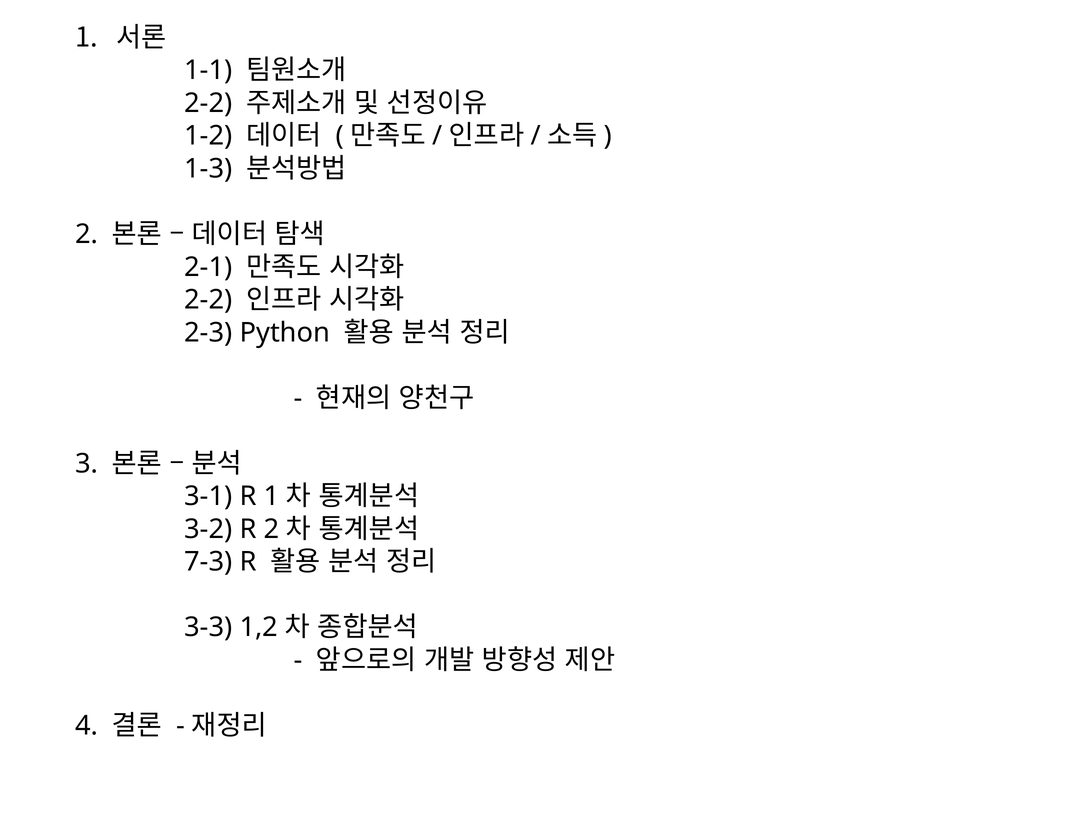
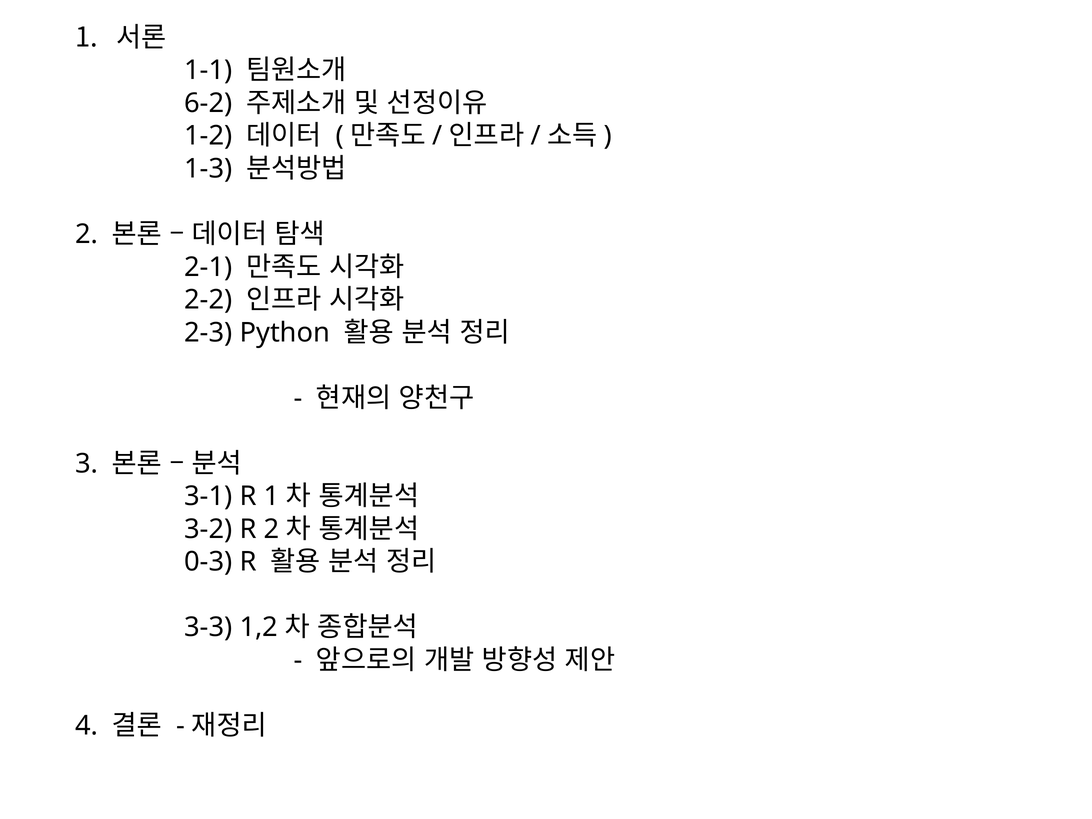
2-2 at (208, 103): 2-2 -> 6-2
7-3: 7-3 -> 0-3
